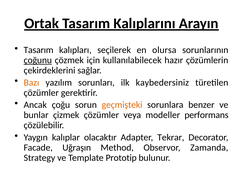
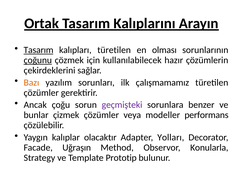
Tasarım at (39, 50) underline: none -> present
kalıpları seçilerek: seçilerek -> türetilen
olursa: olursa -> olması
kaybedersiniz: kaybedersiniz -> çalışmamamız
geçmişteki colour: orange -> purple
Tekrar: Tekrar -> Yolları
Zamanda: Zamanda -> Konularla
